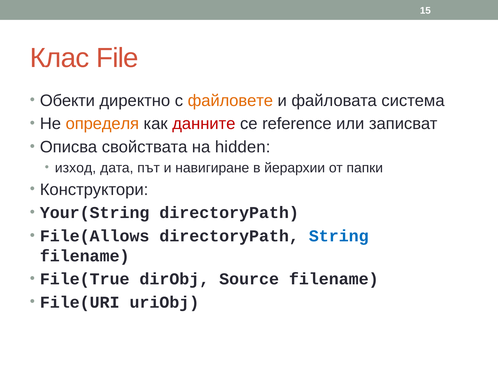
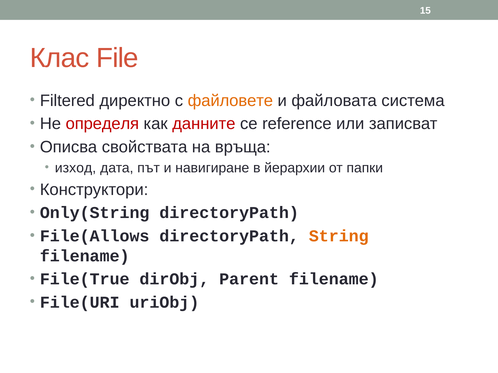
Обекти: Обекти -> Filtered
определя colour: orange -> red
hidden: hidden -> връща
Your(String: Your(String -> Only(String
String colour: blue -> orange
Source: Source -> Parent
